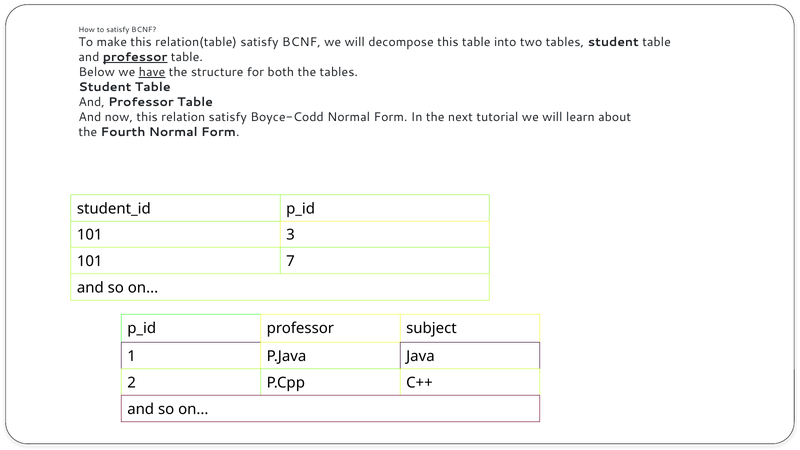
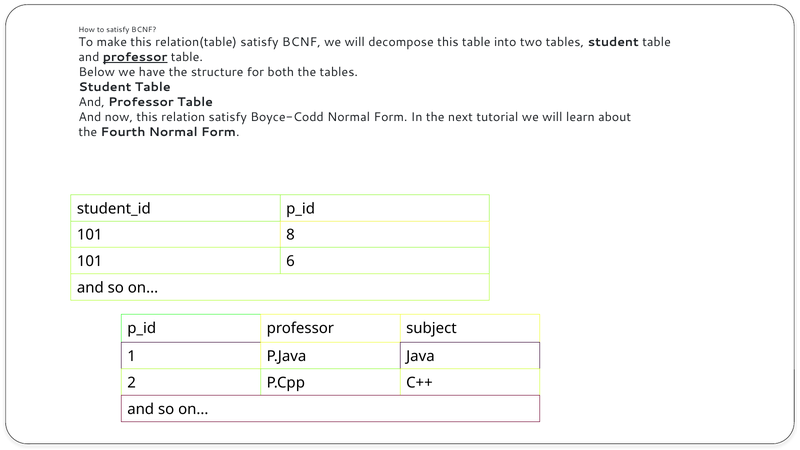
have underline: present -> none
3: 3 -> 8
7: 7 -> 6
